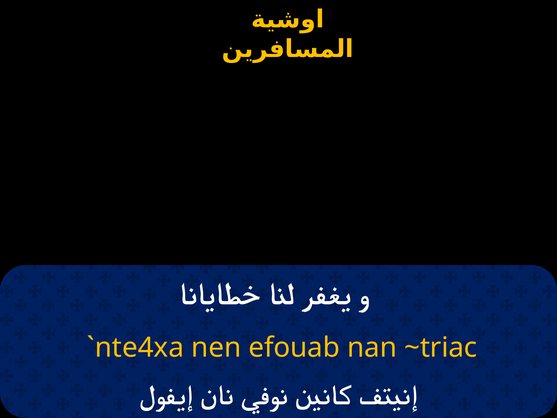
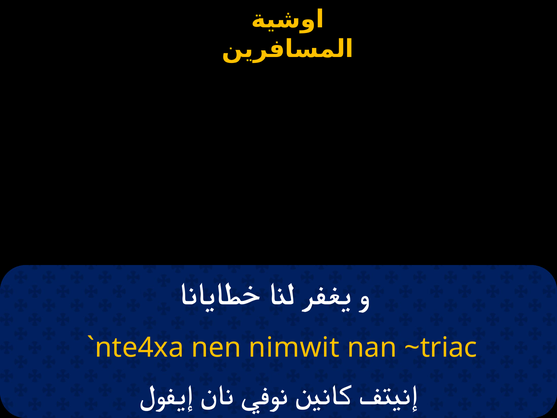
efouab: efouab -> nimwit
